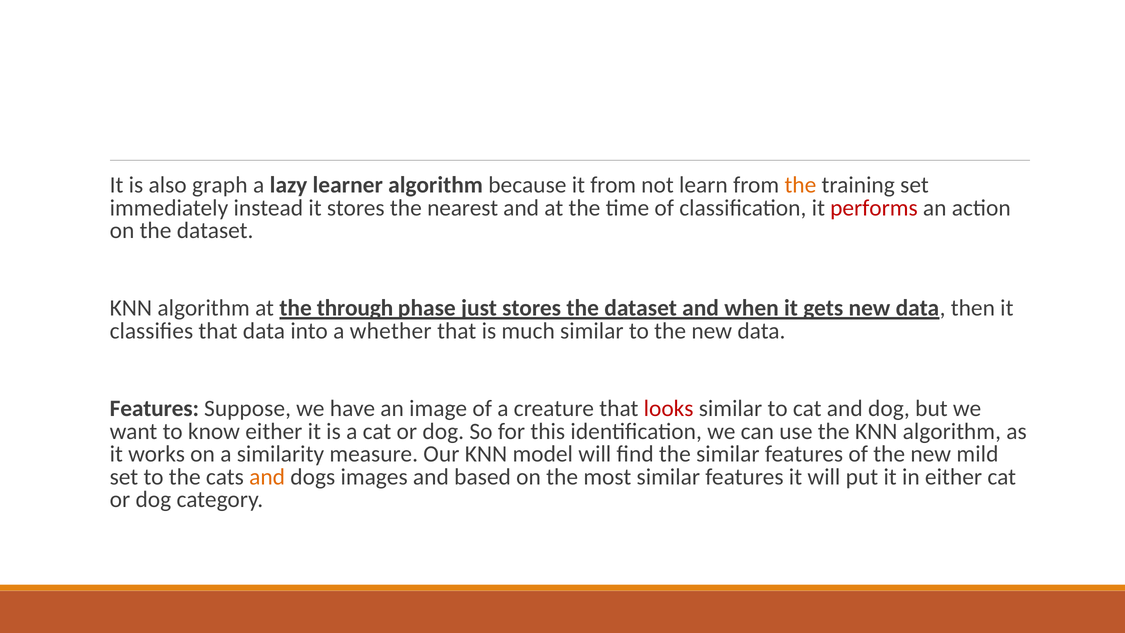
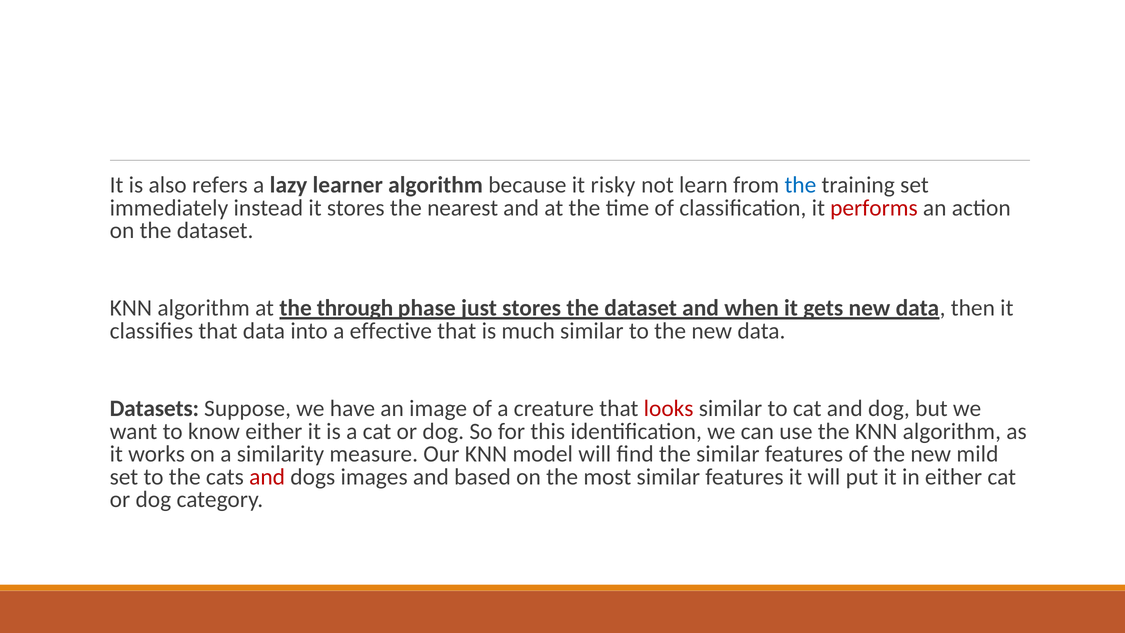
graph: graph -> refers
it from: from -> risky
the at (800, 185) colour: orange -> blue
whether: whether -> effective
Features at (154, 408): Features -> Datasets
and at (267, 477) colour: orange -> red
